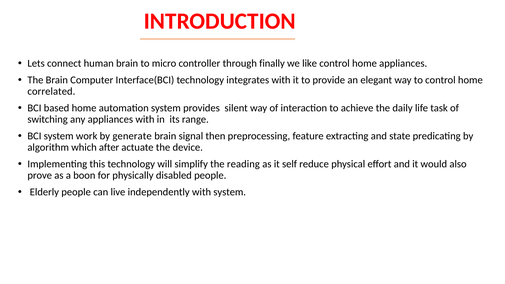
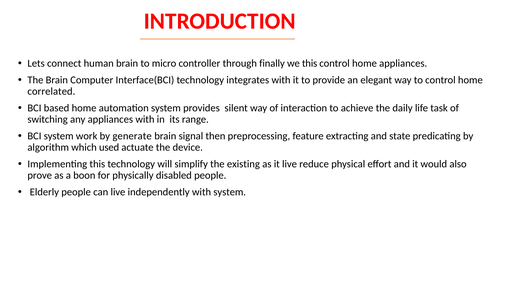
we like: like -> this
after: after -> used
reading: reading -> existing
it self: self -> live
